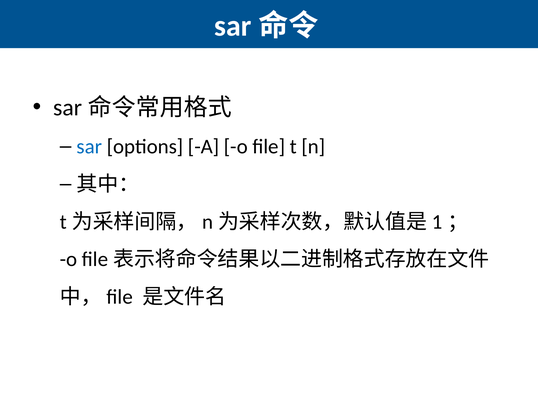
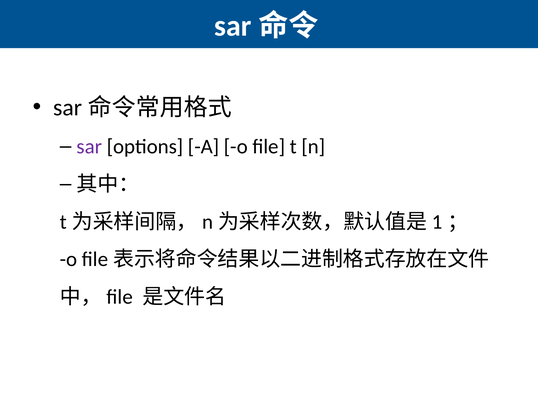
sar colour: blue -> purple
